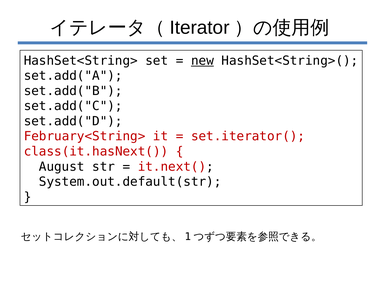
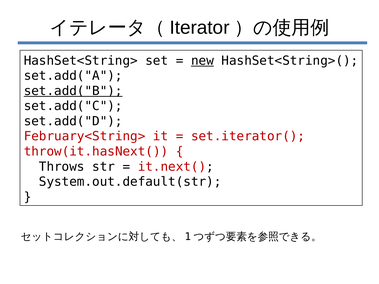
set.add("B underline: none -> present
class(it.hasNext(: class(it.hasNext( -> throw(it.hasNext(
August: August -> Throws
